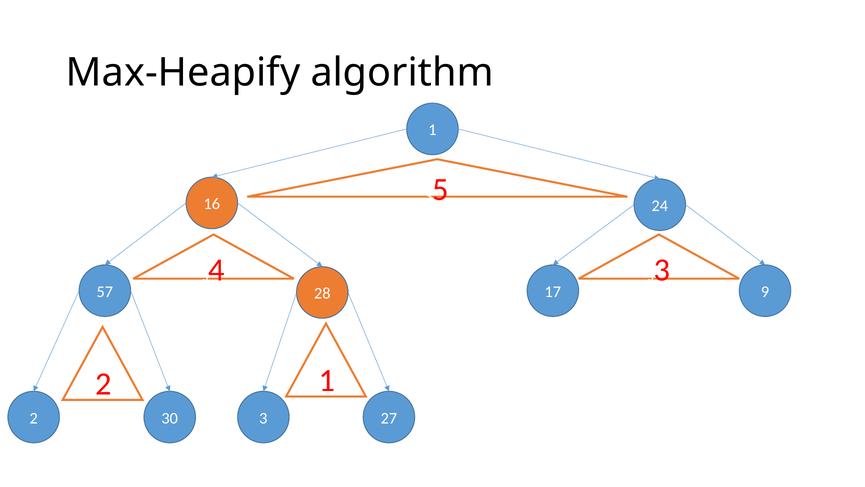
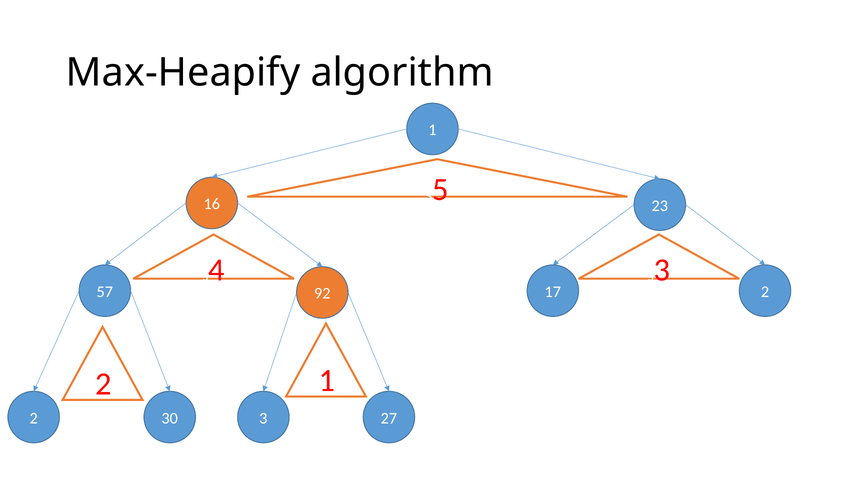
24: 24 -> 23
28: 28 -> 92
17 9: 9 -> 2
